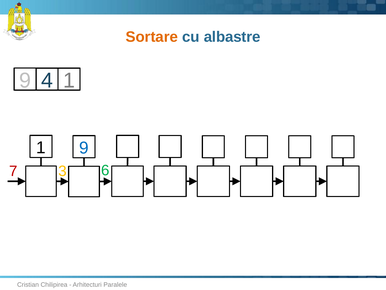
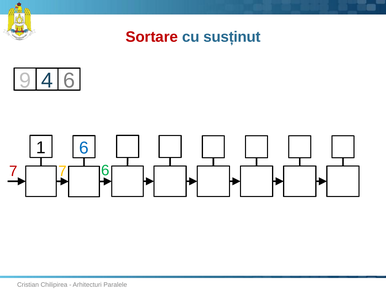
Sortare colour: orange -> red
albastre: albastre -> susținut
4 1: 1 -> 6
1 9: 9 -> 6
7 3: 3 -> 7
